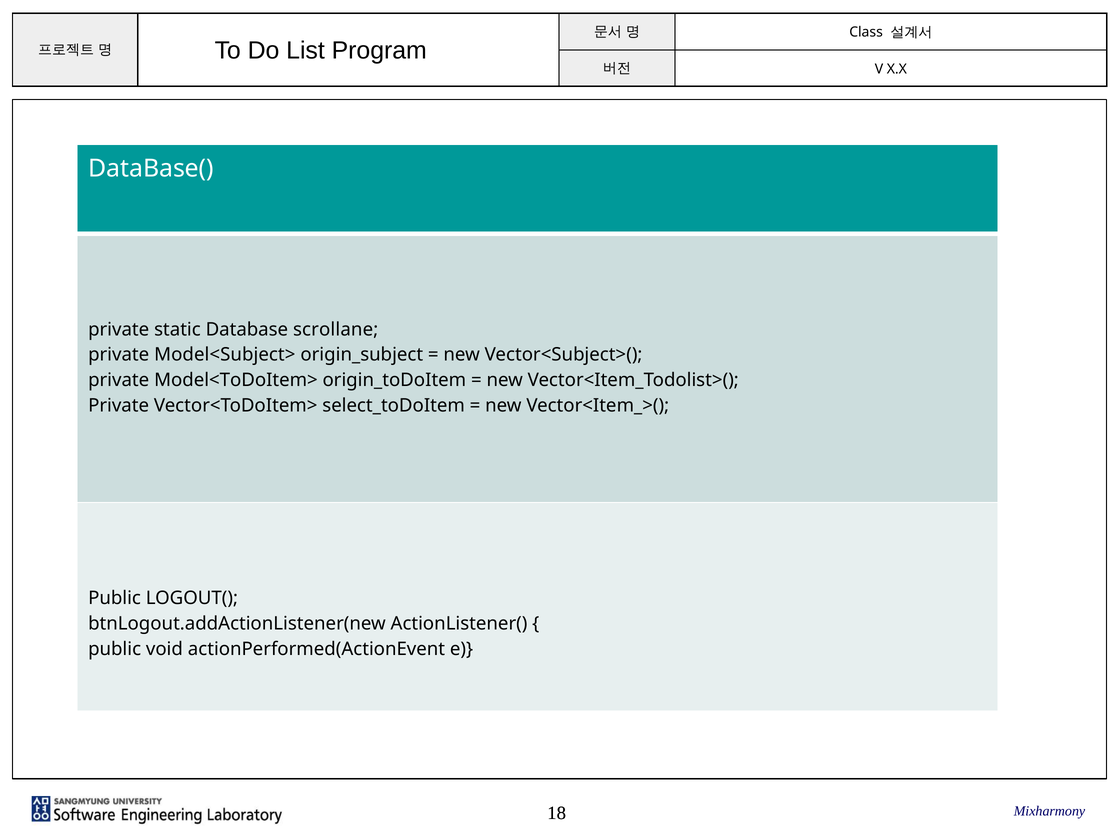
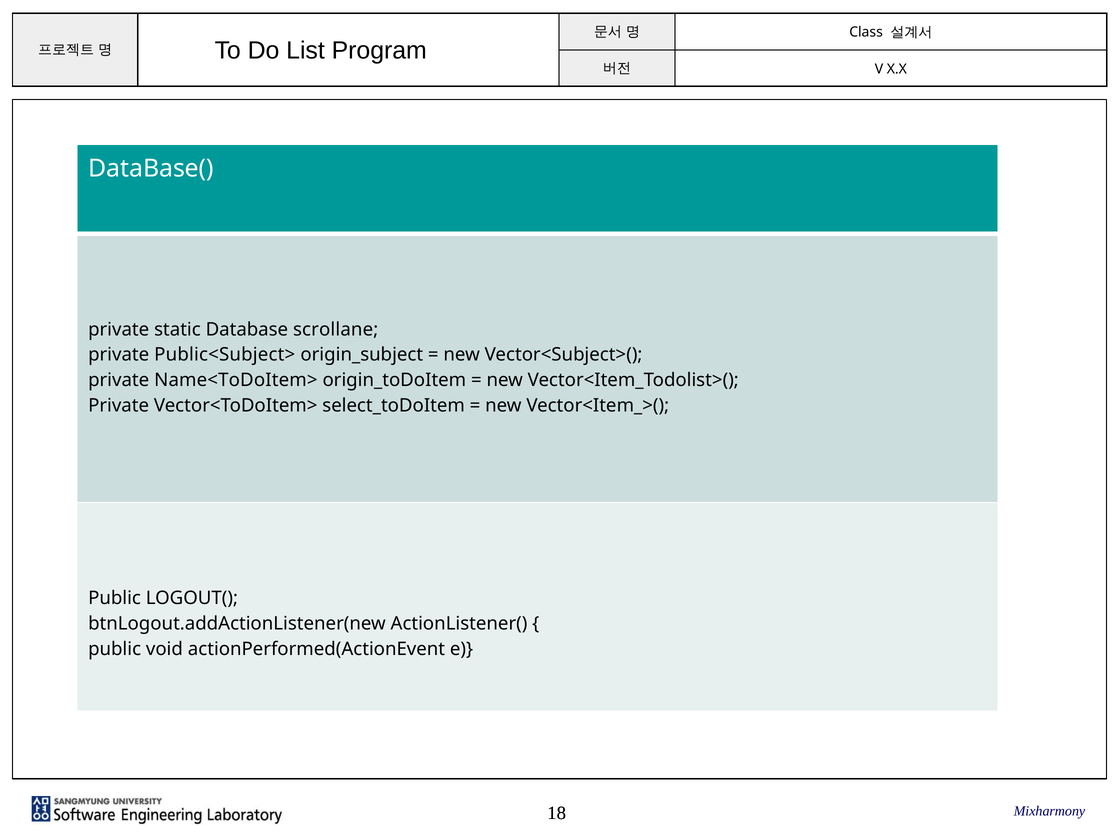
Model<Subject>: Model<Subject> -> Public<Subject>
Model<ToDoItem>: Model<ToDoItem> -> Name<ToDoItem>
